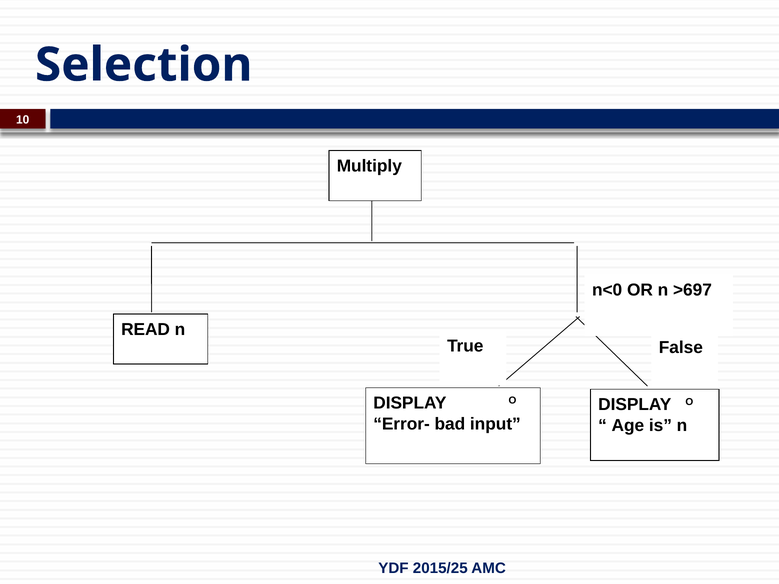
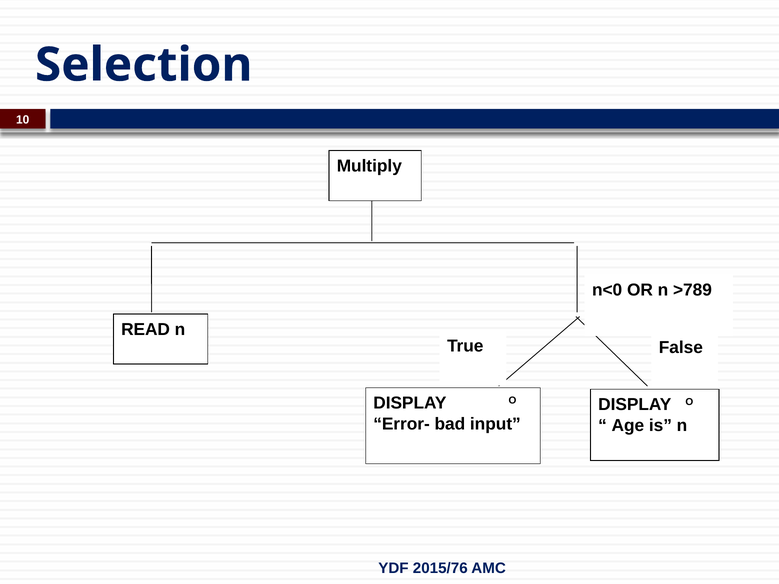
>697: >697 -> >789
2015/25: 2015/25 -> 2015/76
